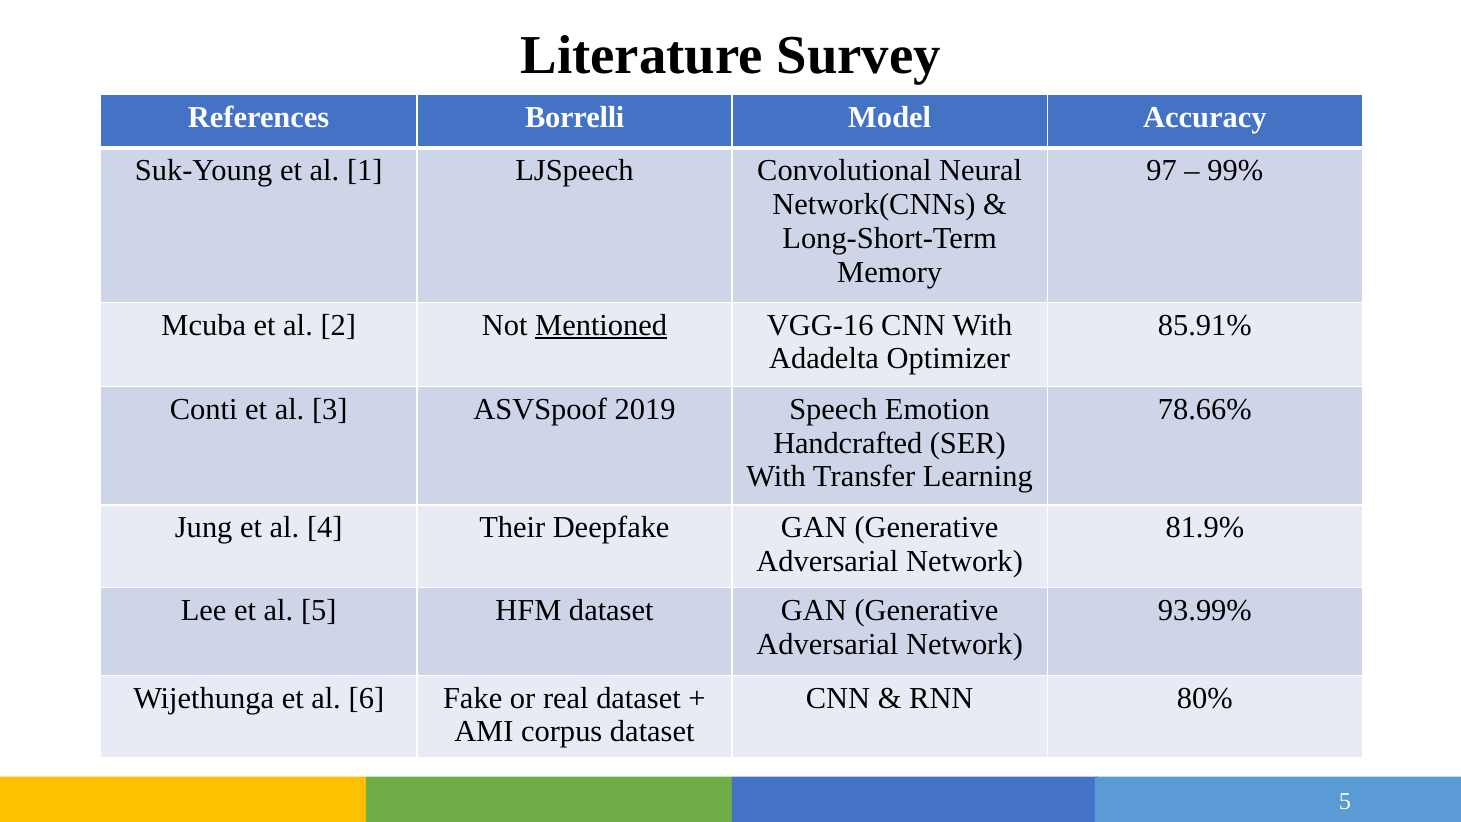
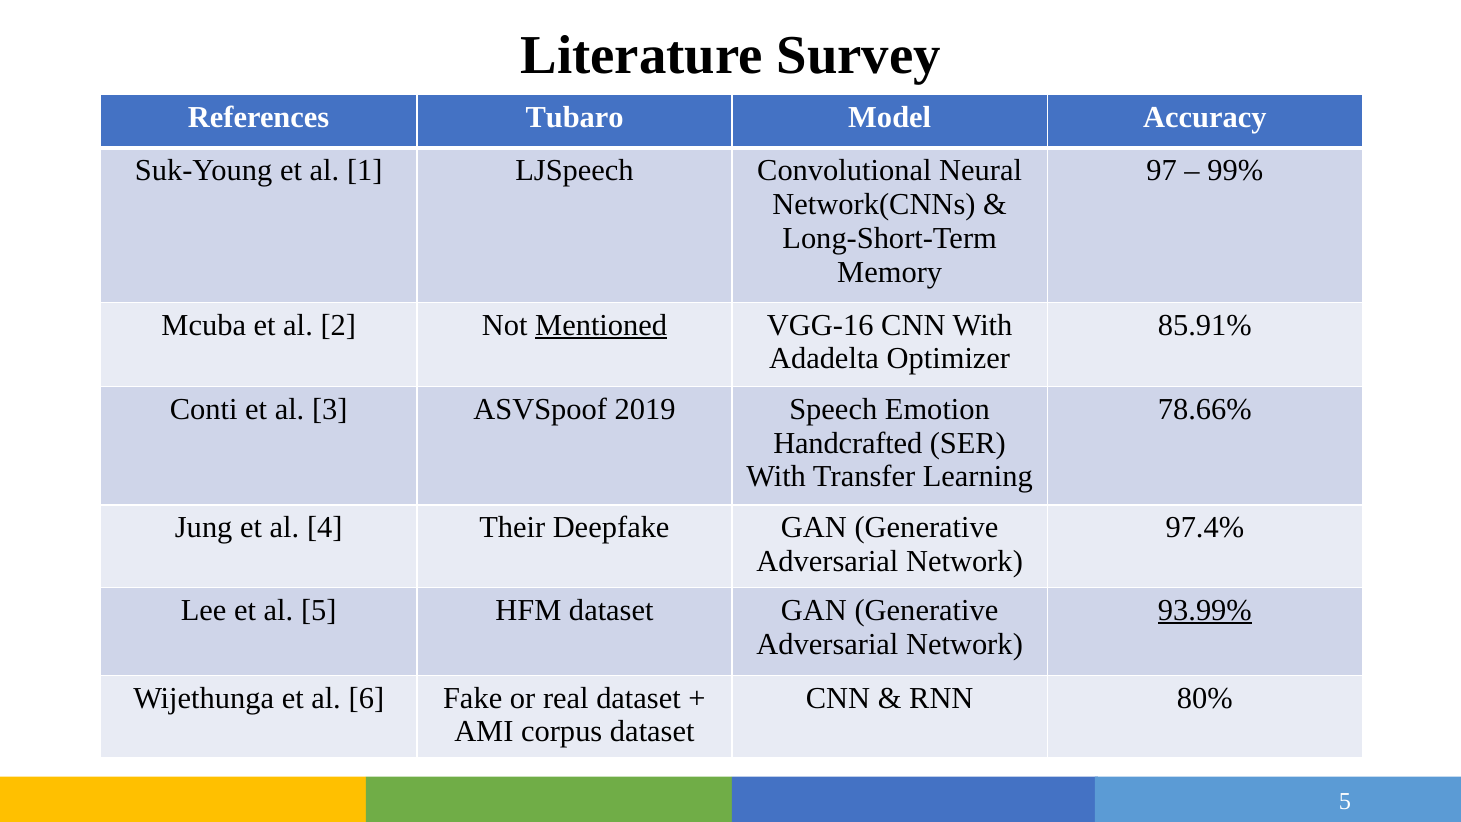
Borrelli: Borrelli -> Tubaro
81.9%: 81.9% -> 97.4%
93.99% underline: none -> present
